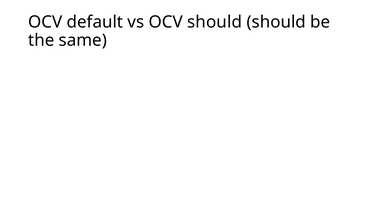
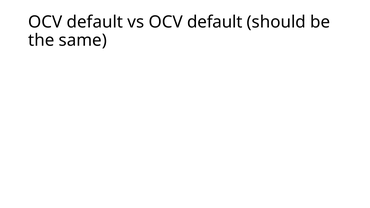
vs OCV should: should -> default
